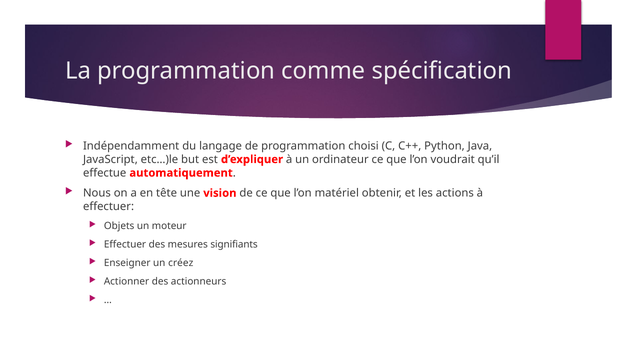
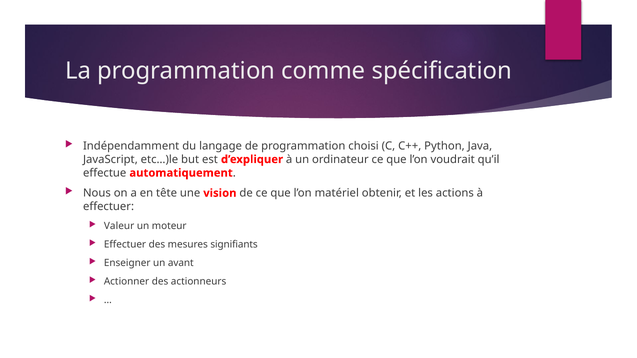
Objets: Objets -> Valeur
créez: créez -> avant
